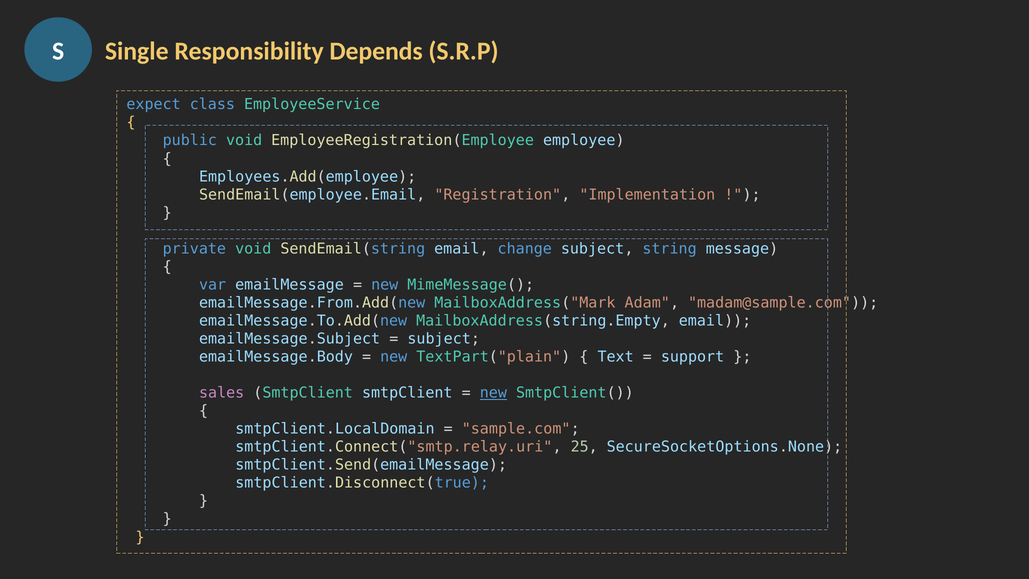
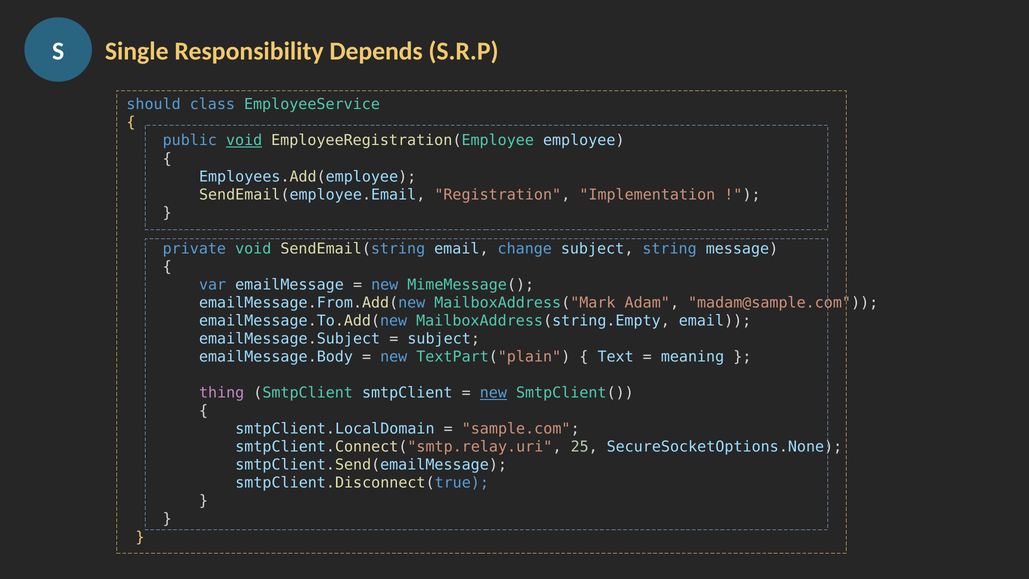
expect: expect -> should
void at (244, 141) underline: none -> present
support: support -> meaning
sales: sales -> thing
